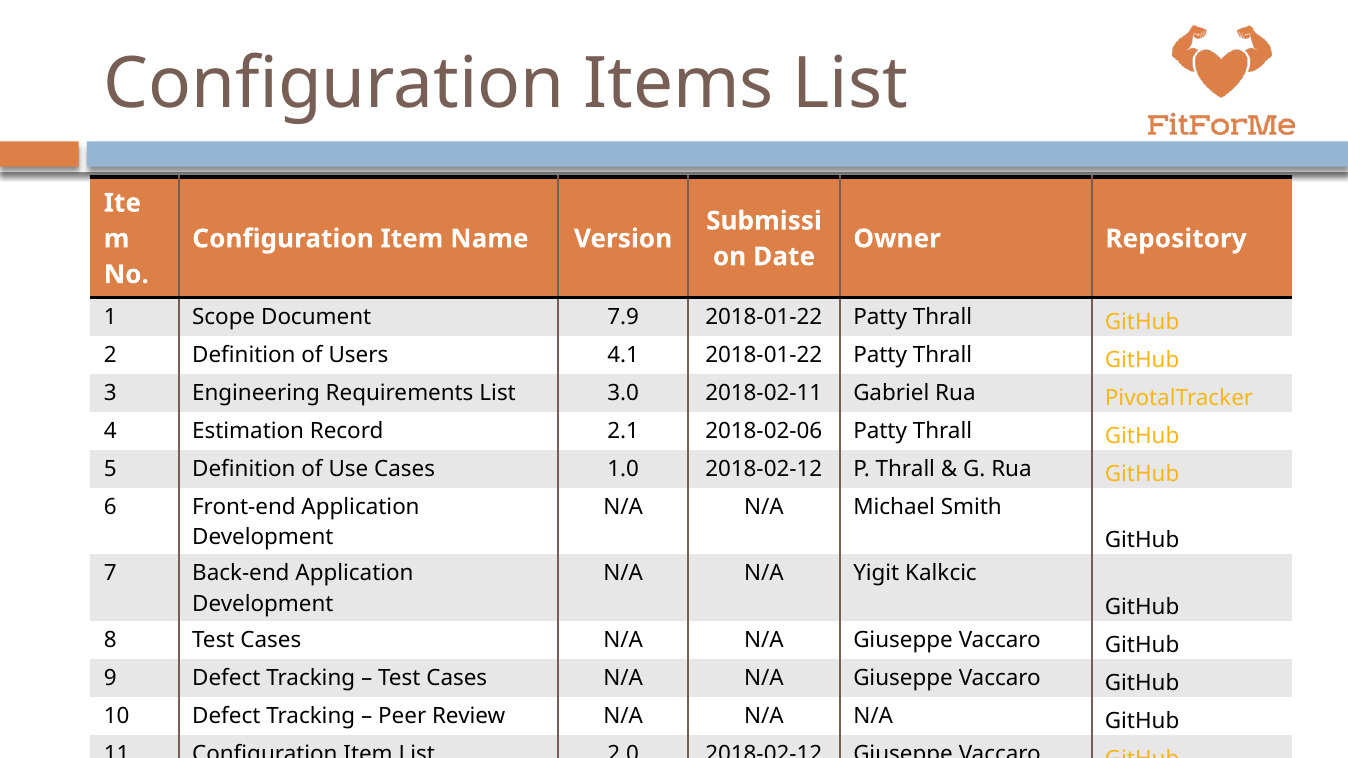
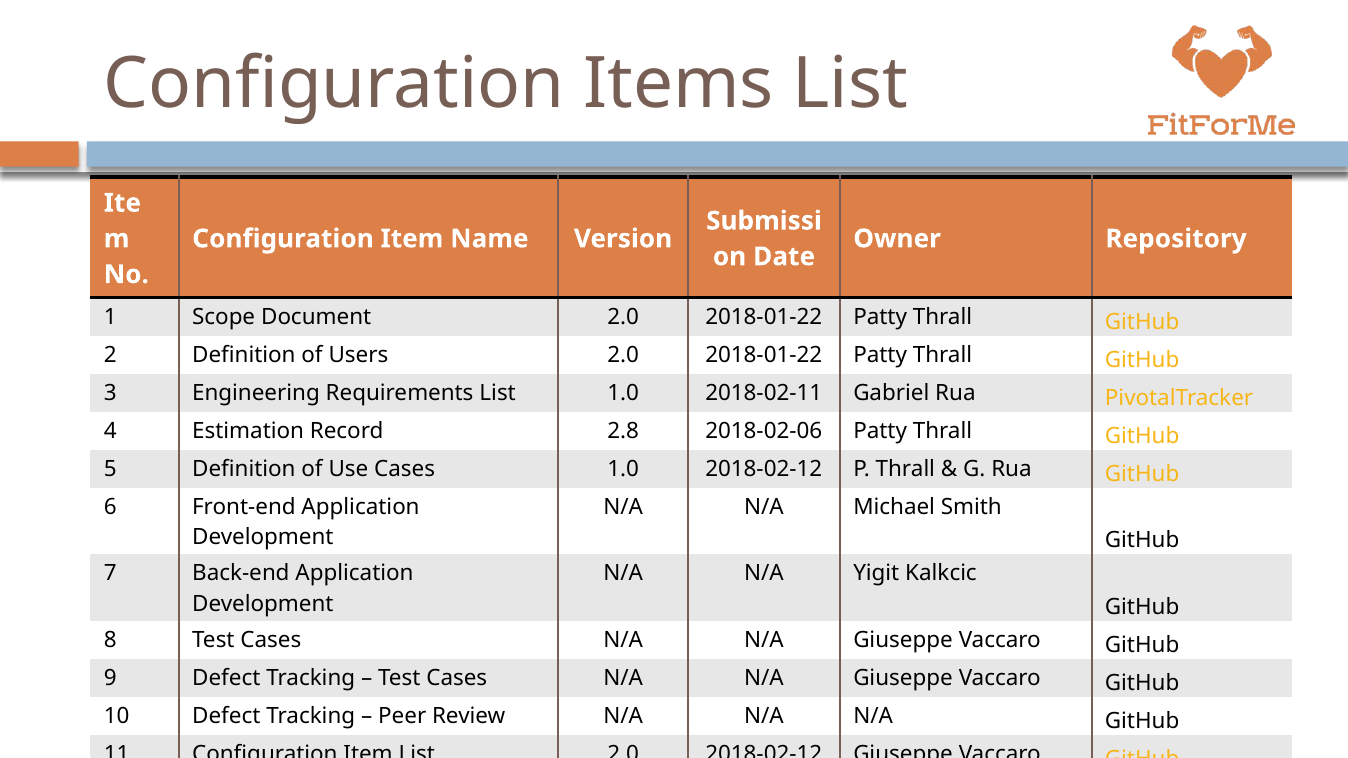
Document 7.9: 7.9 -> 2.0
Users 4.1: 4.1 -> 2.0
List 3.0: 3.0 -> 1.0
2.1: 2.1 -> 2.8
